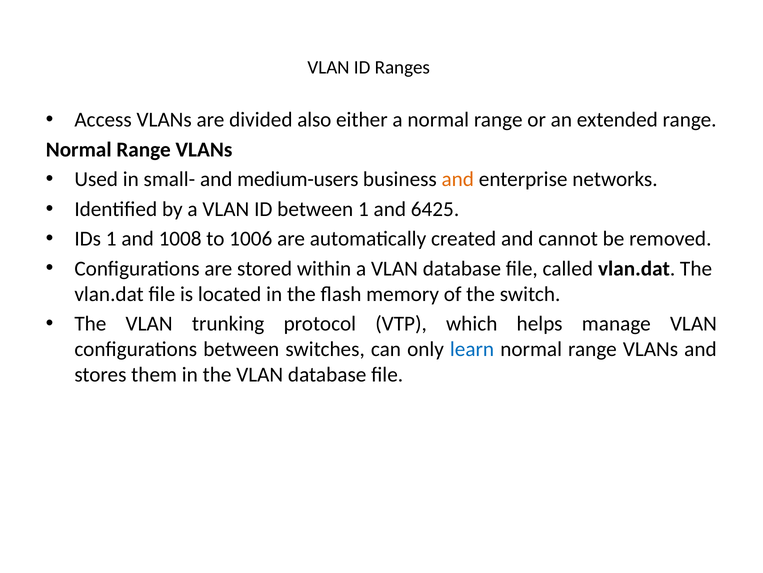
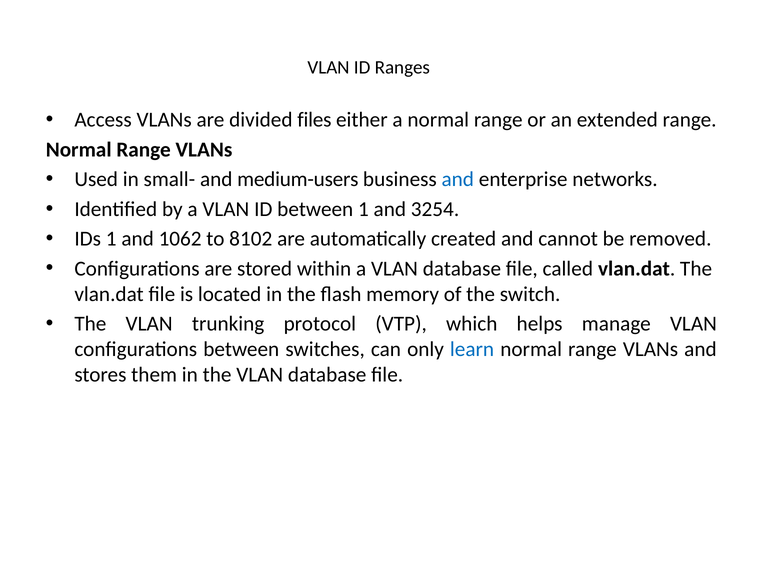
also: also -> files
and at (458, 179) colour: orange -> blue
6425: 6425 -> 3254
1008: 1008 -> 1062
1006: 1006 -> 8102
